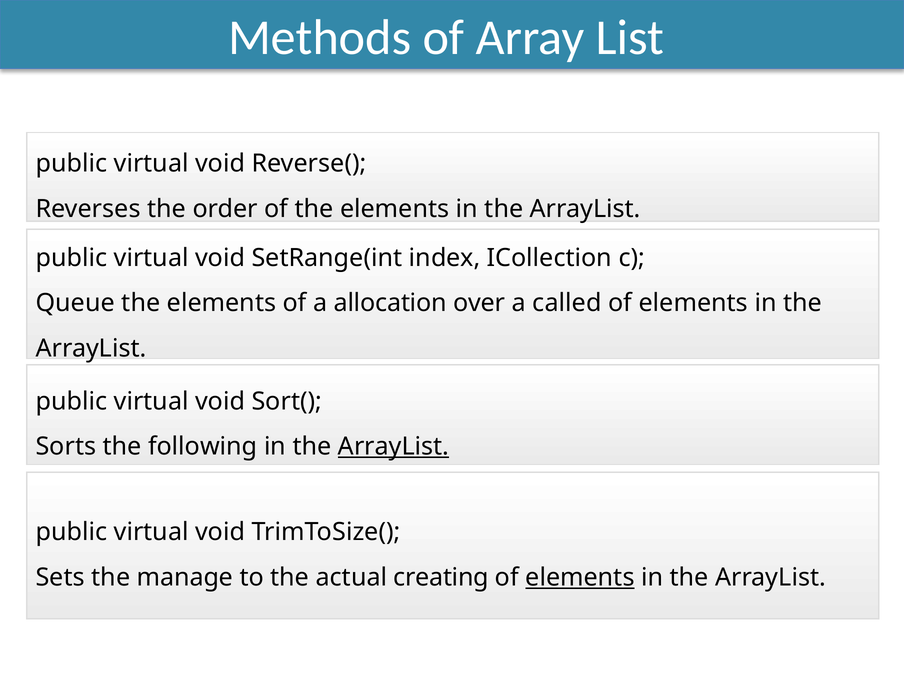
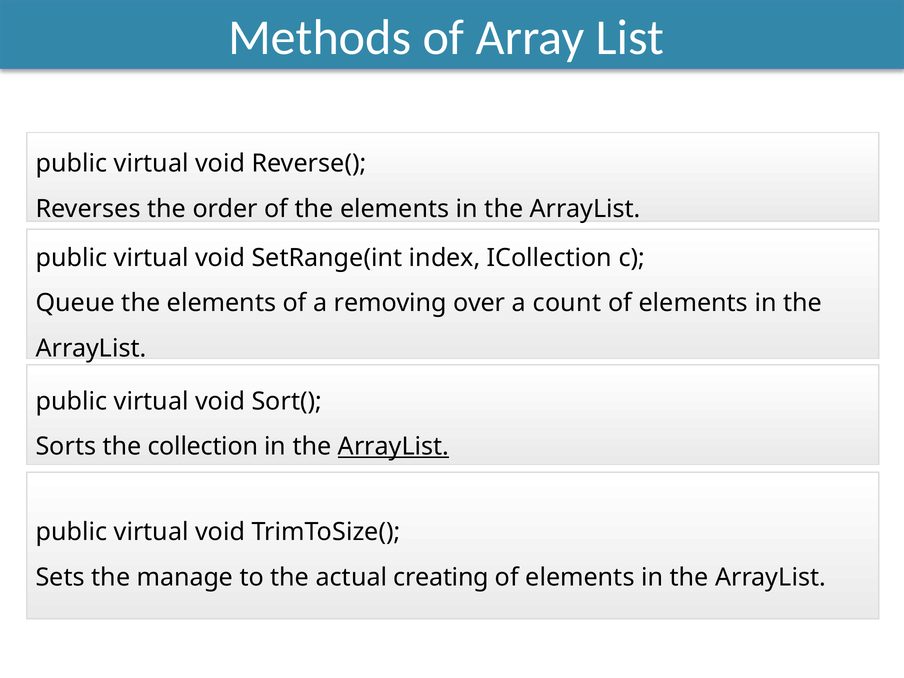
allocation: allocation -> removing
called: called -> count
following: following -> collection
elements at (580, 577) underline: present -> none
